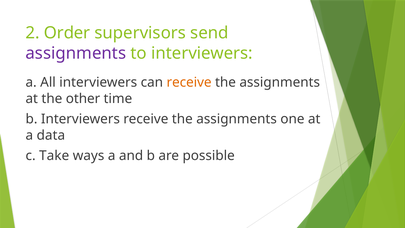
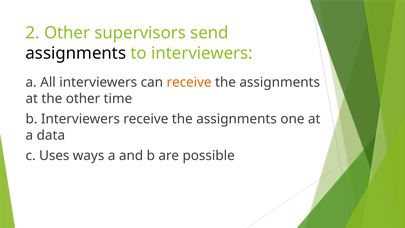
2 Order: Order -> Other
assignments at (76, 53) colour: purple -> black
Take: Take -> Uses
